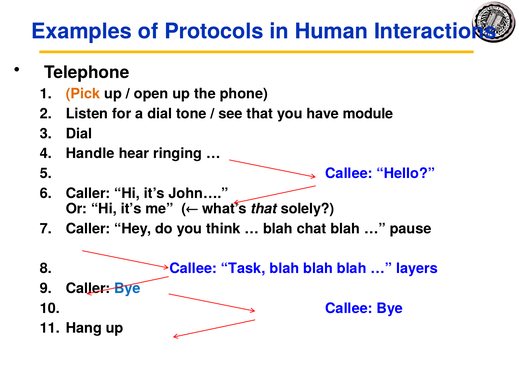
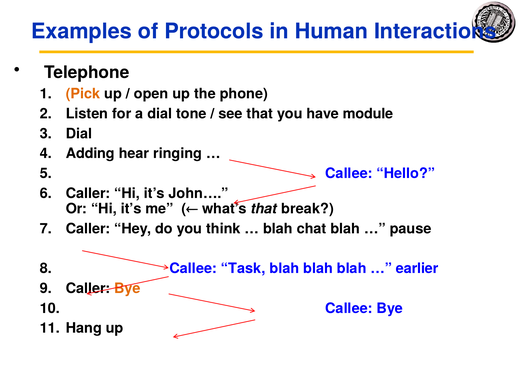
Handle: Handle -> Adding
solely: solely -> break
layers: layers -> earlier
Bye at (127, 289) colour: blue -> orange
